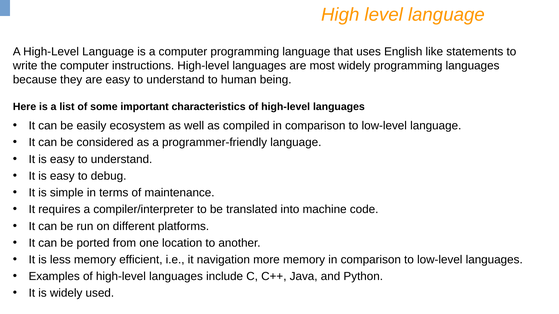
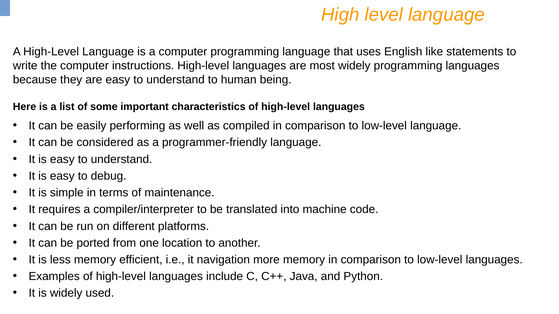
ecosystem: ecosystem -> performing
